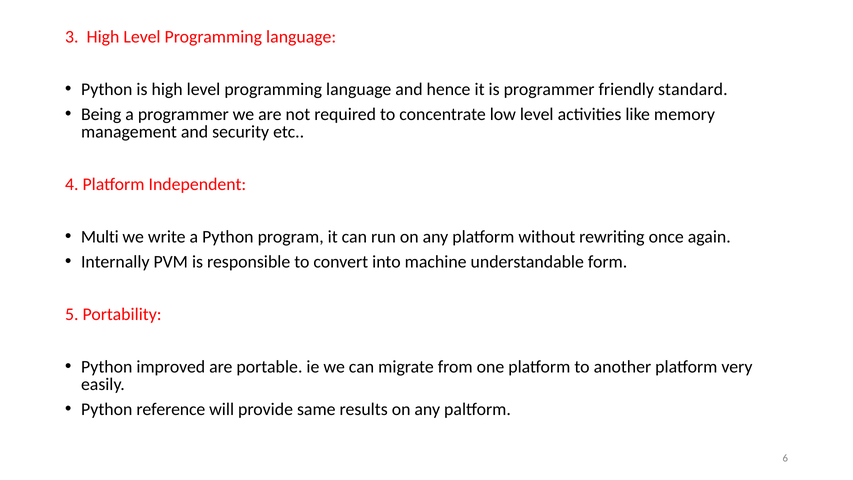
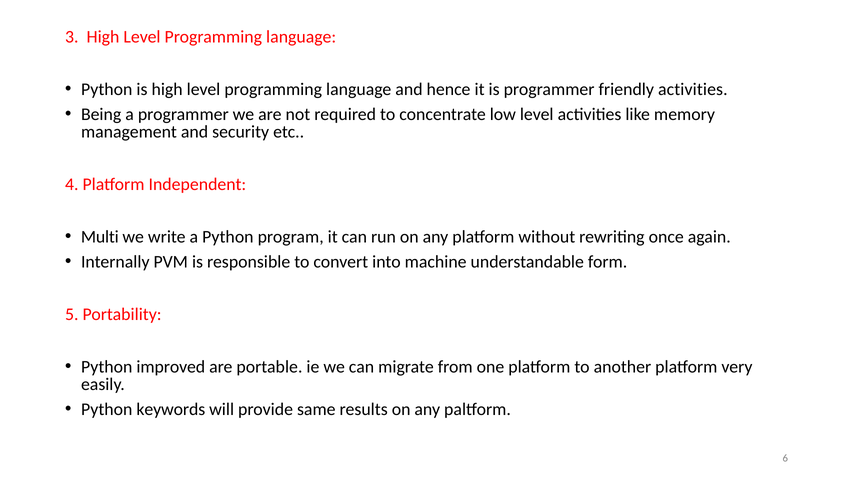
friendly standard: standard -> activities
reference: reference -> keywords
